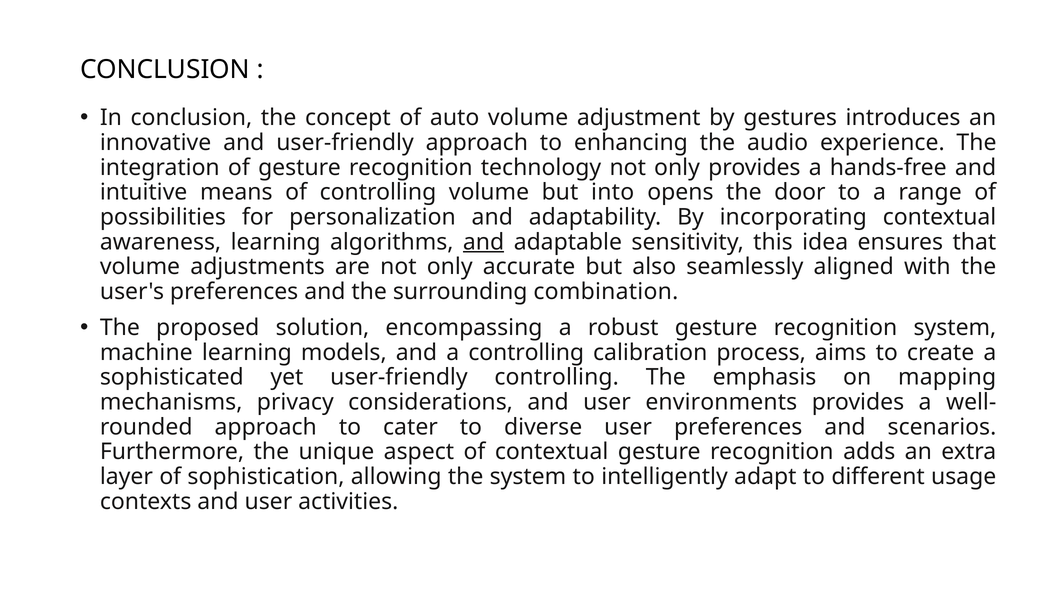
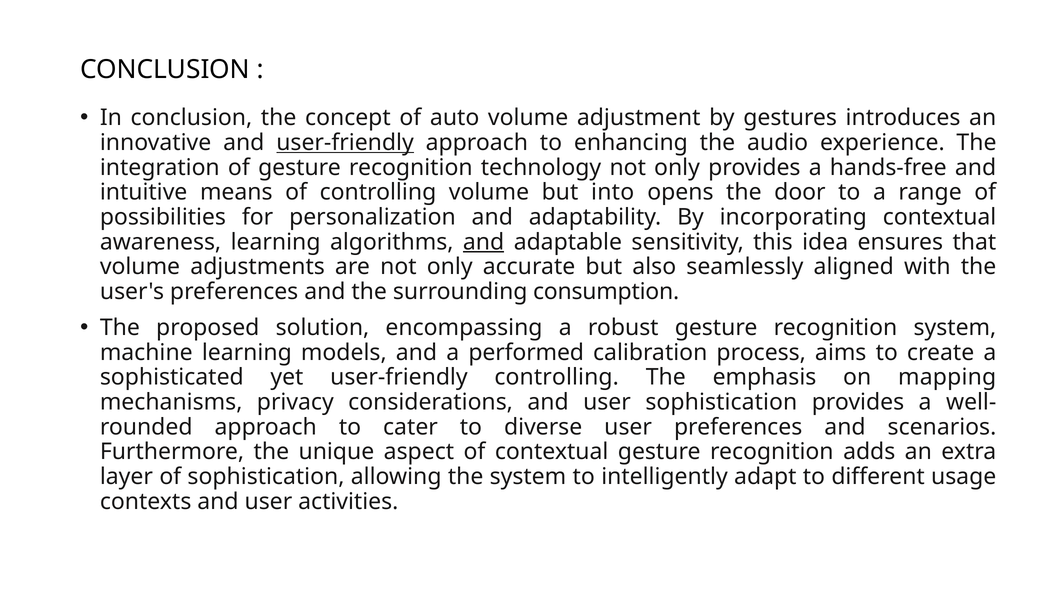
user-friendly at (345, 143) underline: none -> present
combination: combination -> consumption
a controlling: controlling -> performed
user environments: environments -> sophistication
